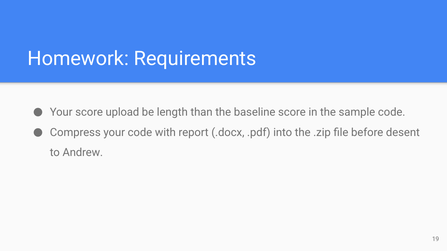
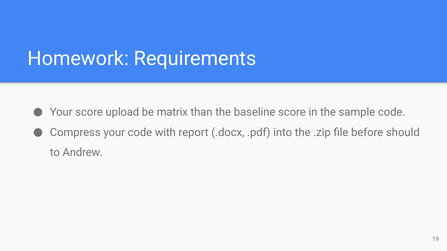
length: length -> matrix
desent: desent -> should
